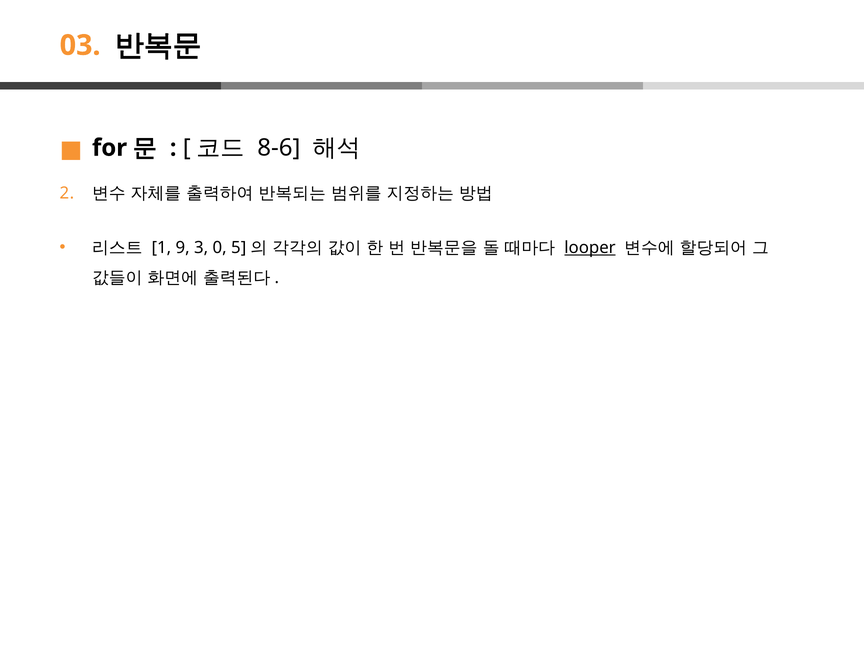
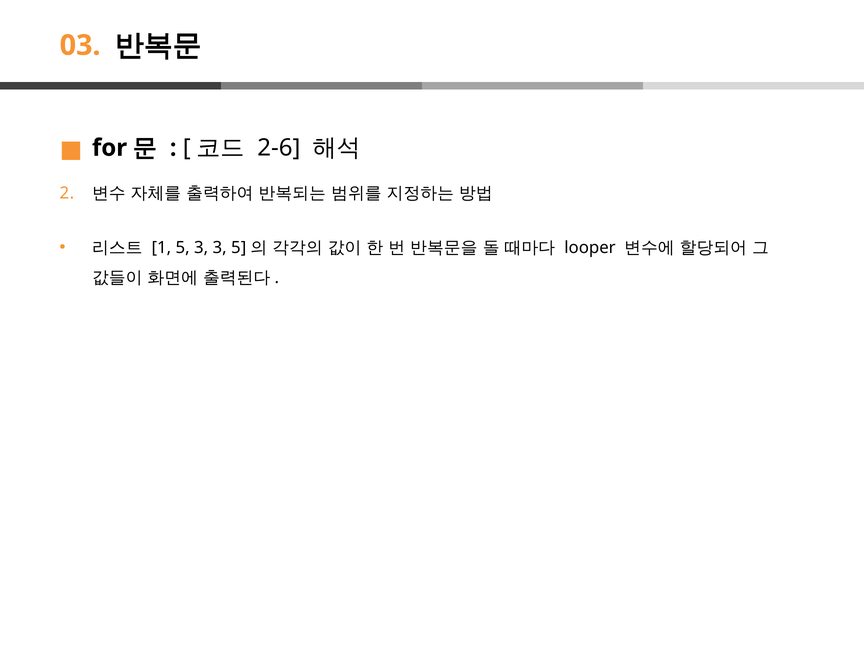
8-6: 8-6 -> 2-6
9: 9 -> 5
3 0: 0 -> 3
looper underline: present -> none
